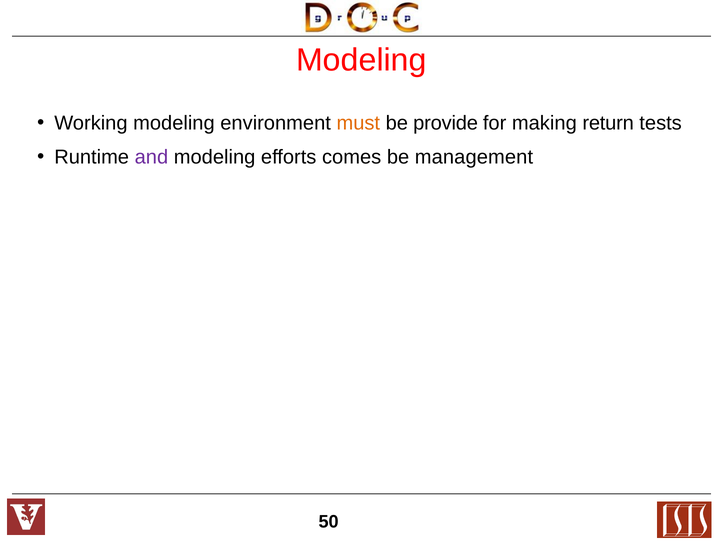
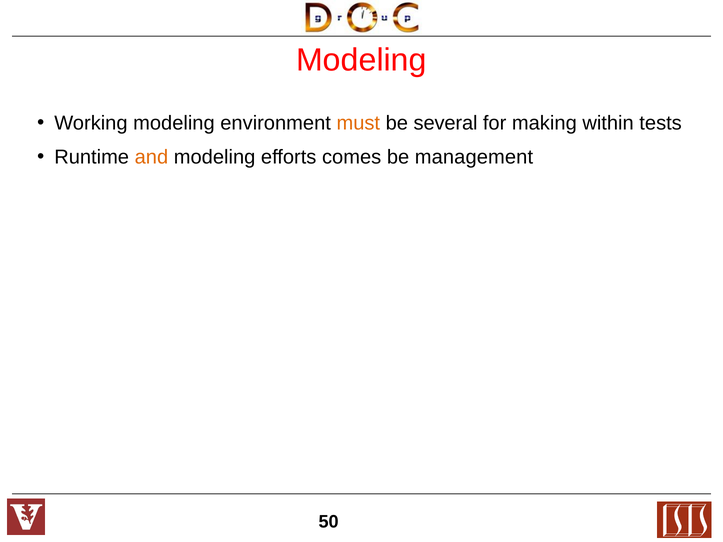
provide: provide -> several
return: return -> within
and colour: purple -> orange
